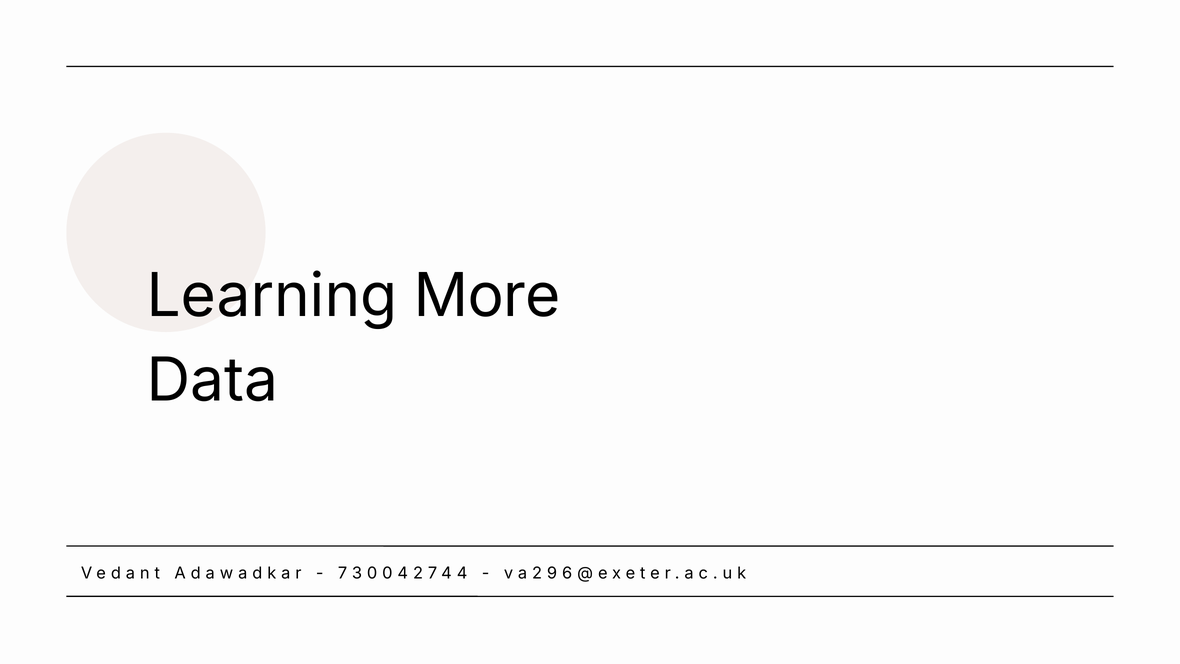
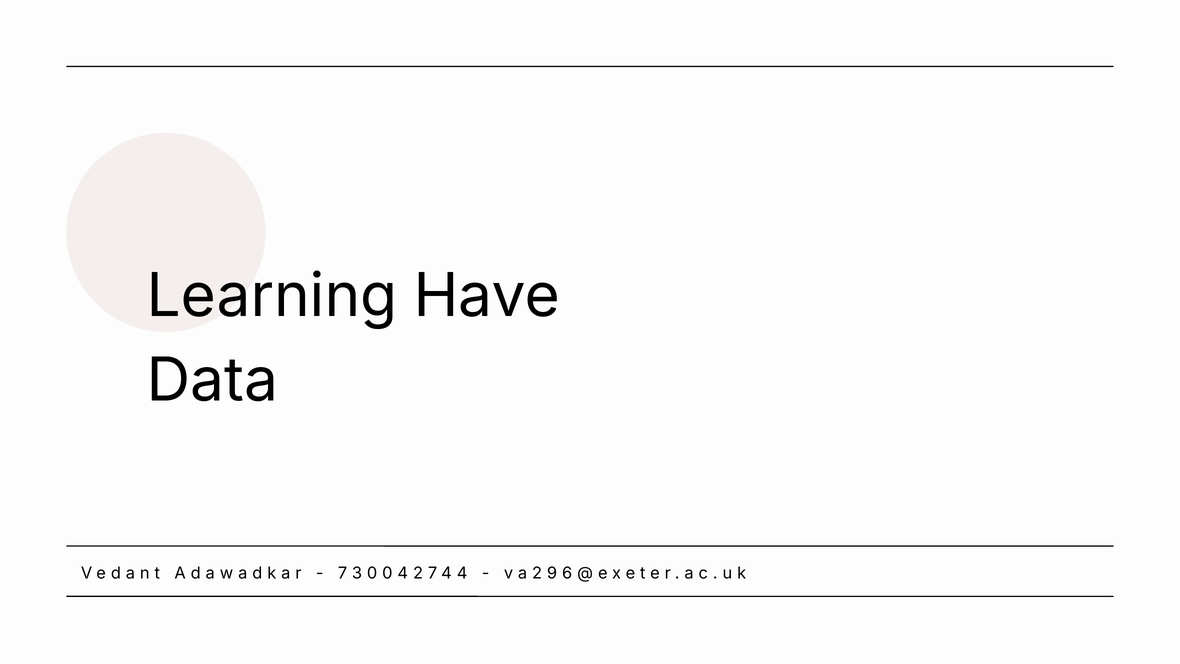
More: More -> Have
